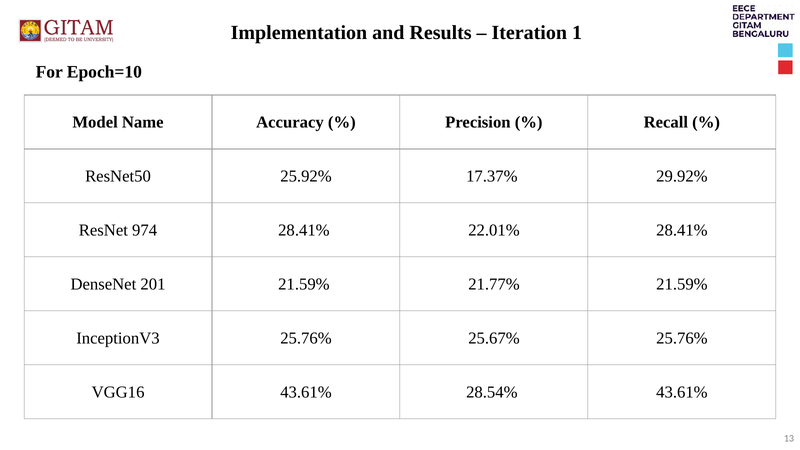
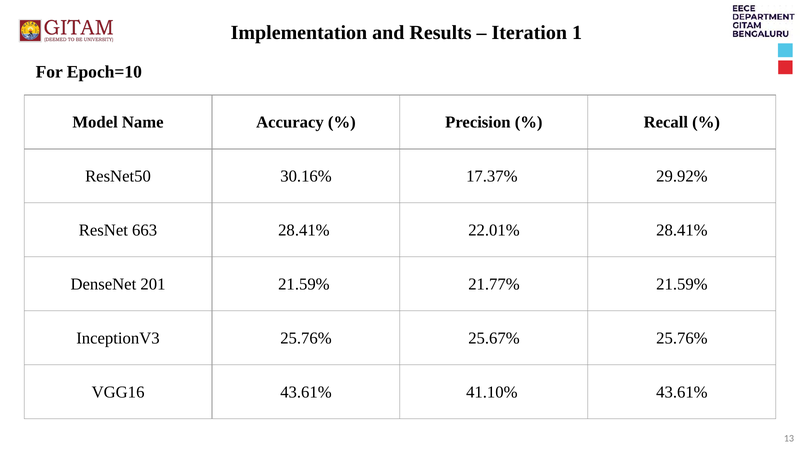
25.92%: 25.92% -> 30.16%
974: 974 -> 663
28.54%: 28.54% -> 41.10%
